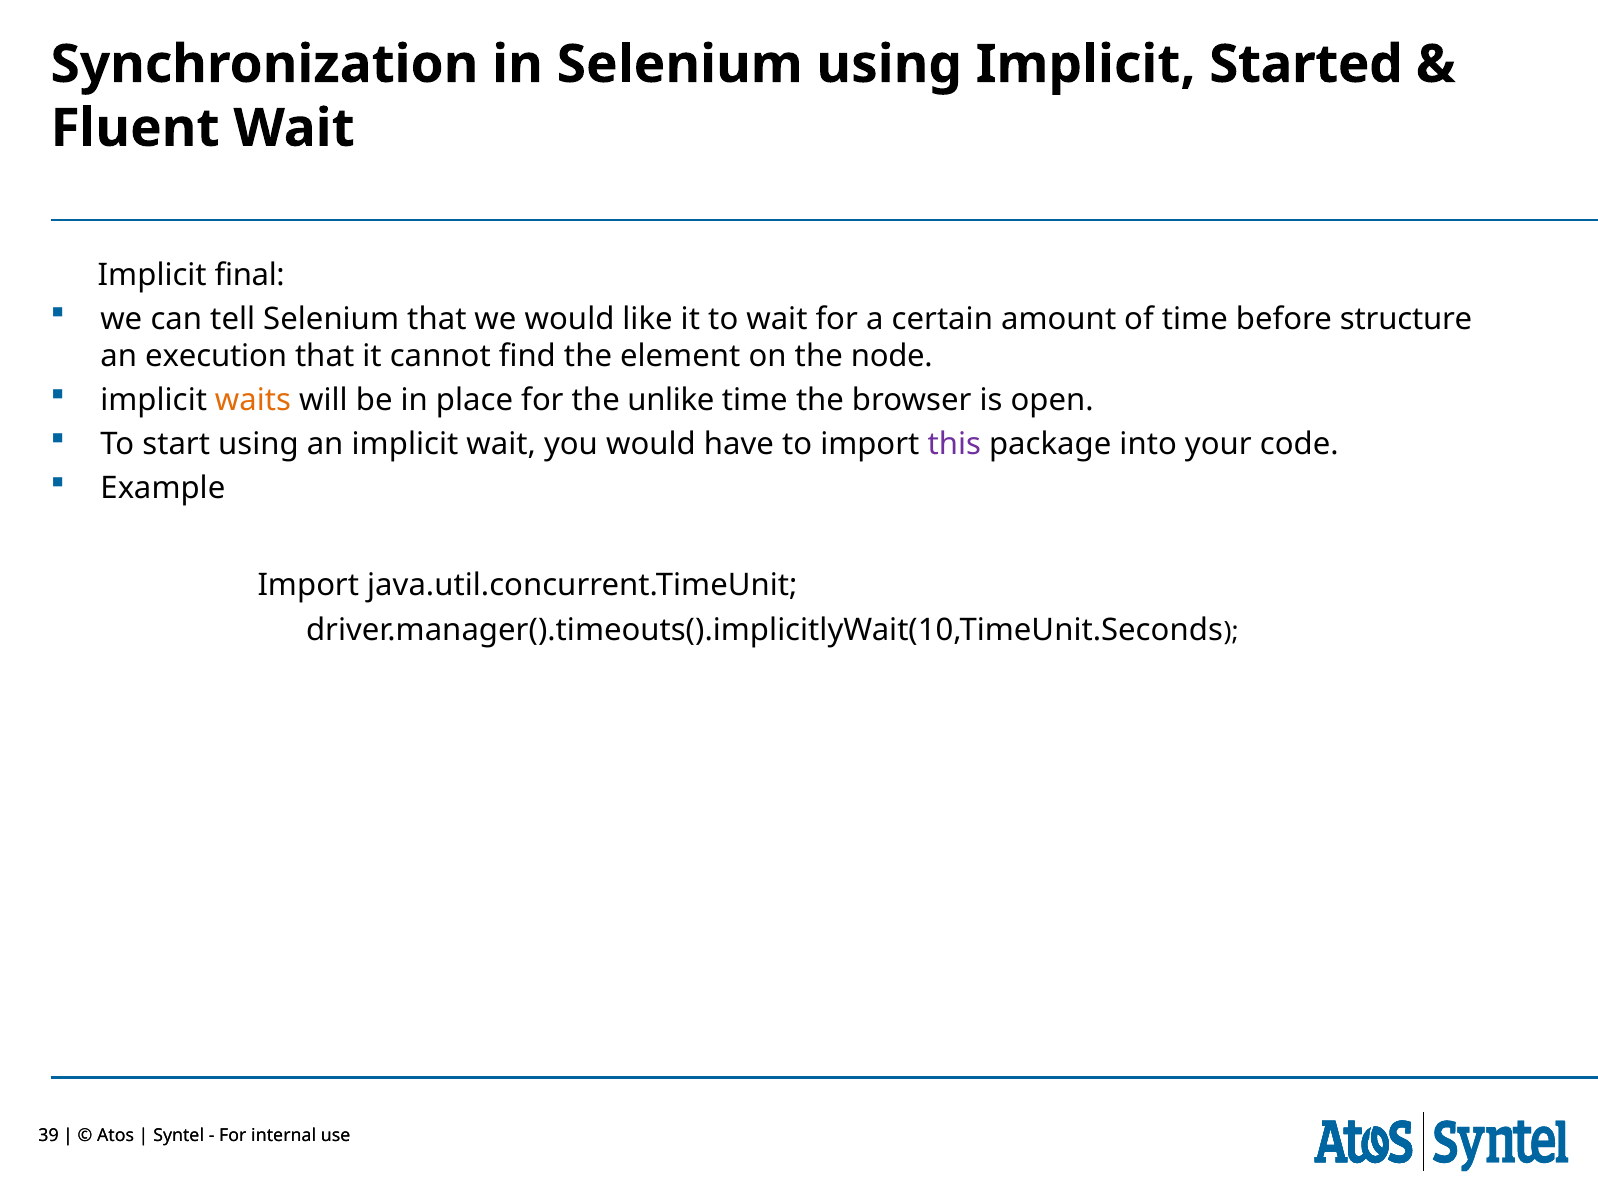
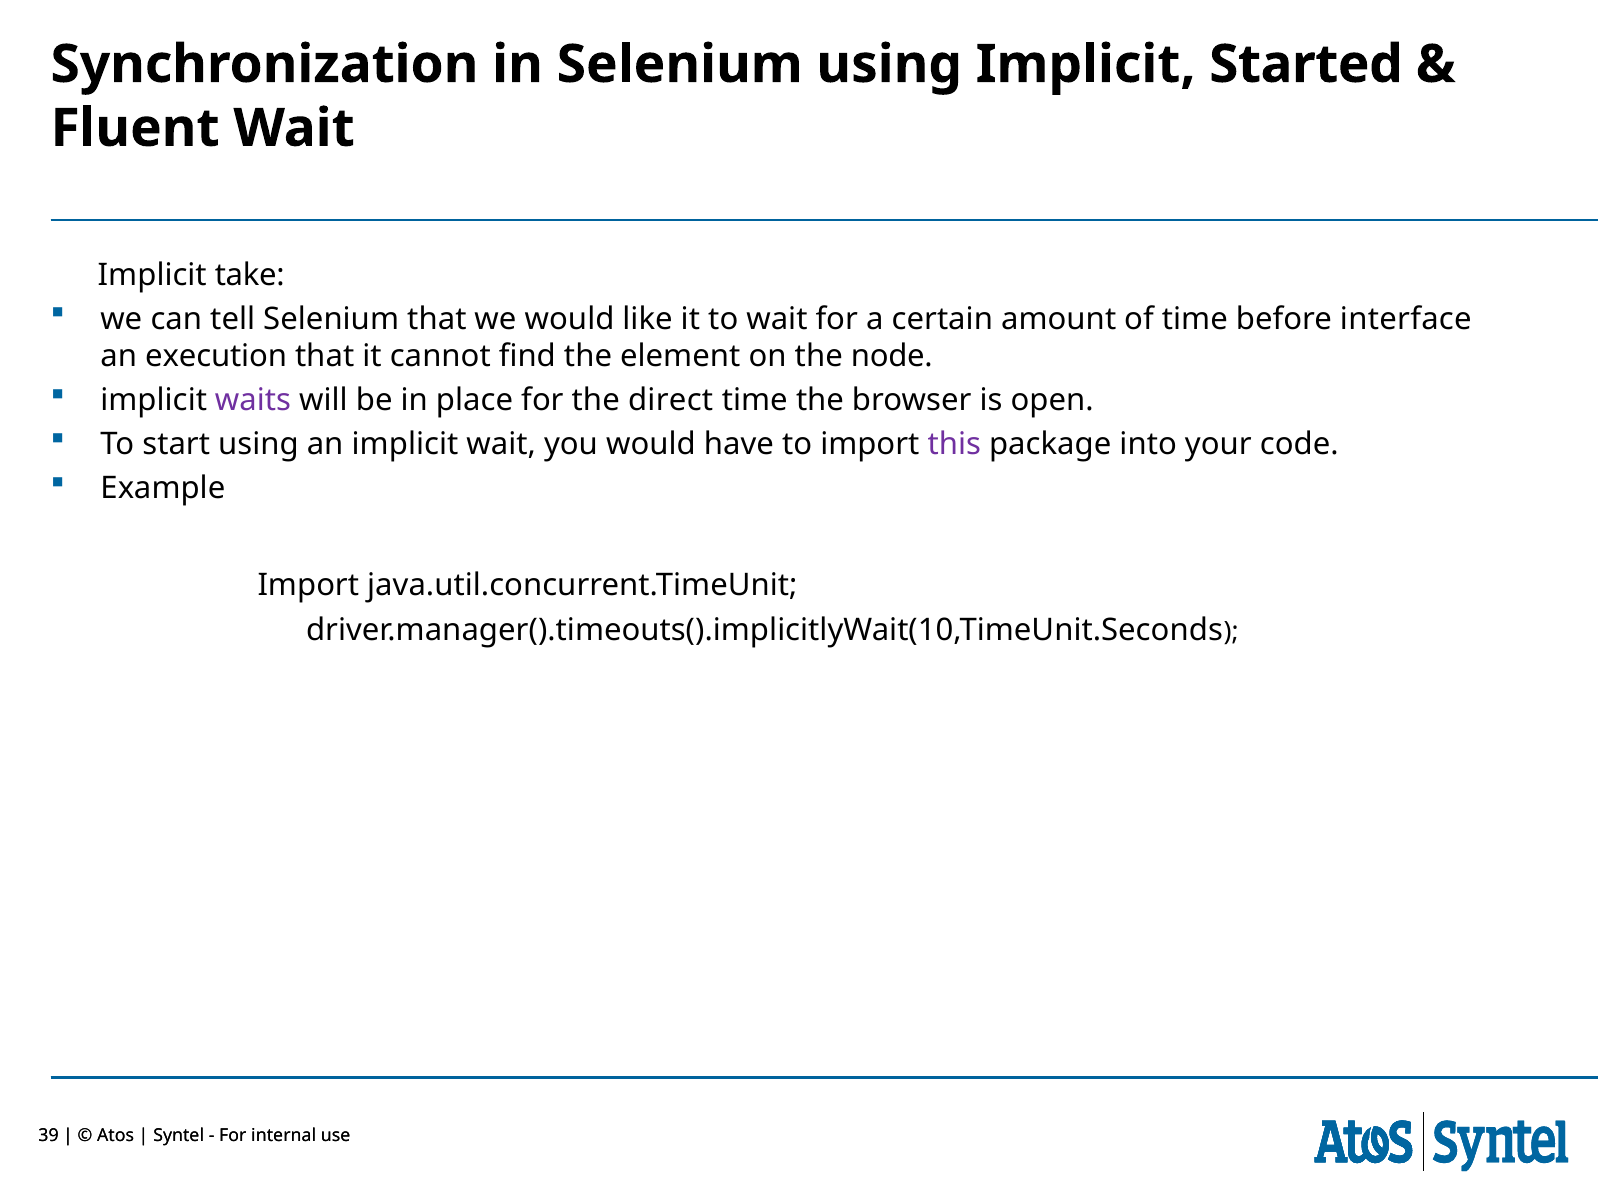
final: final -> take
structure: structure -> interface
waits colour: orange -> purple
unlike: unlike -> direct
